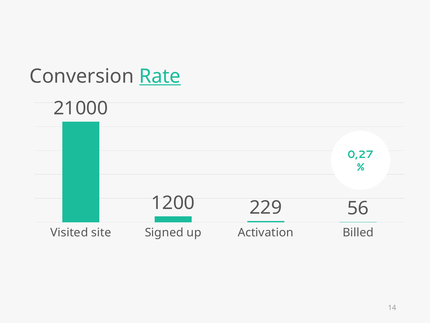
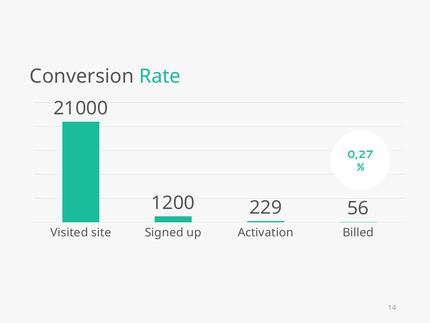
Rate underline: present -> none
